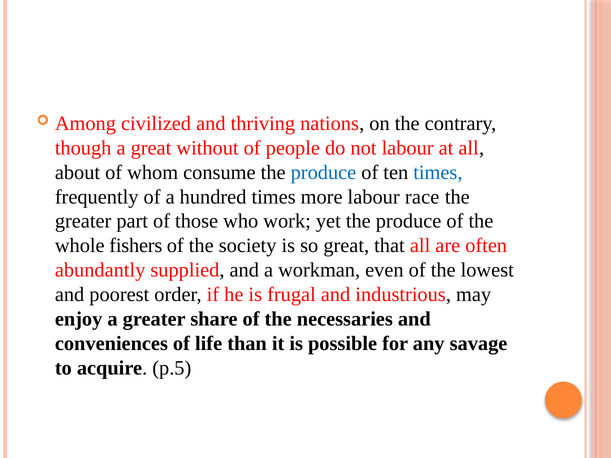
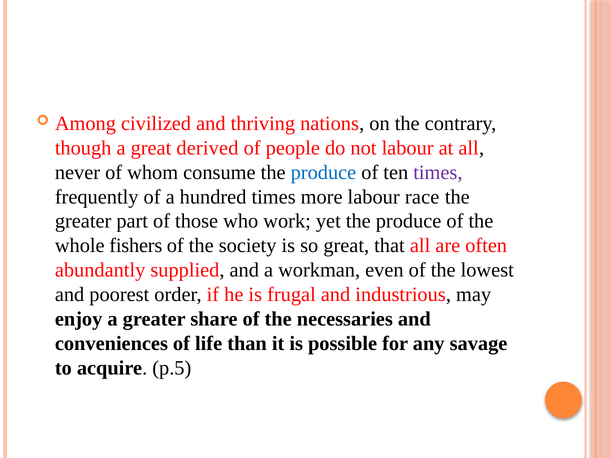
without: without -> derived
about: about -> never
times at (438, 172) colour: blue -> purple
